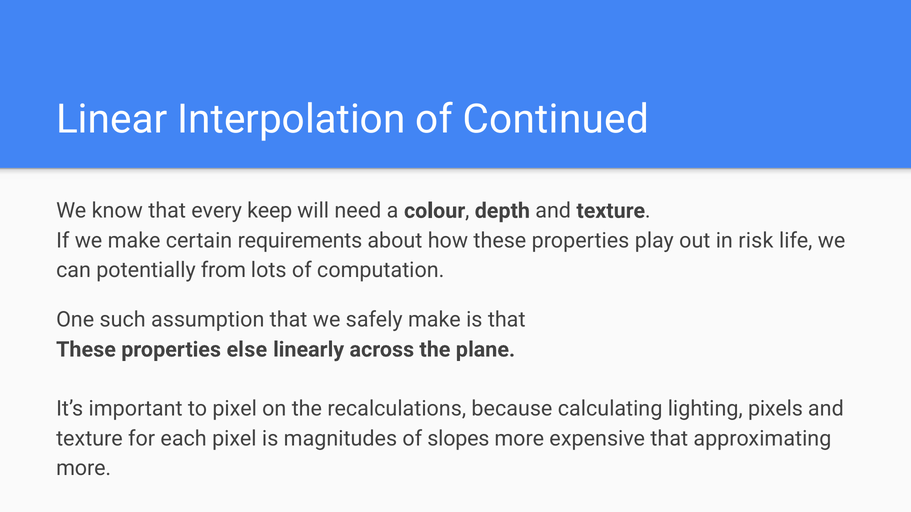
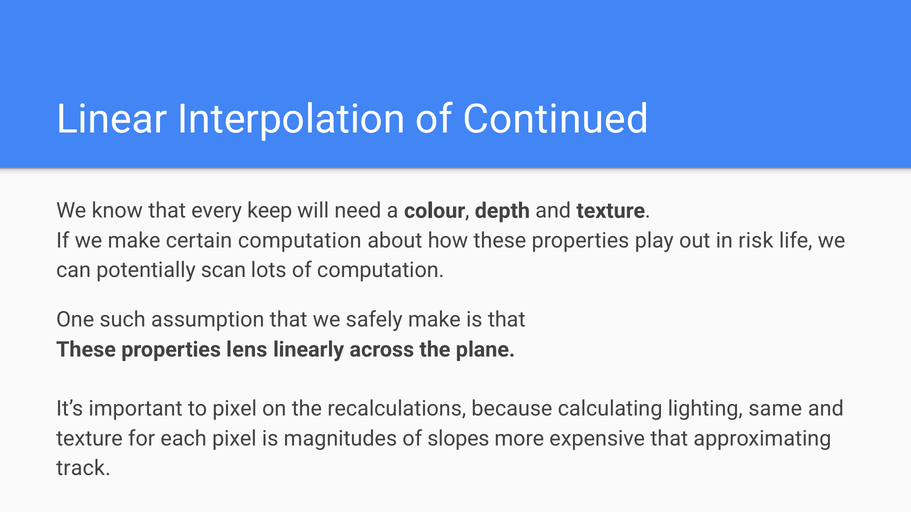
certain requirements: requirements -> computation
from: from -> scan
else: else -> lens
pixels: pixels -> same
more at (84, 468): more -> track
